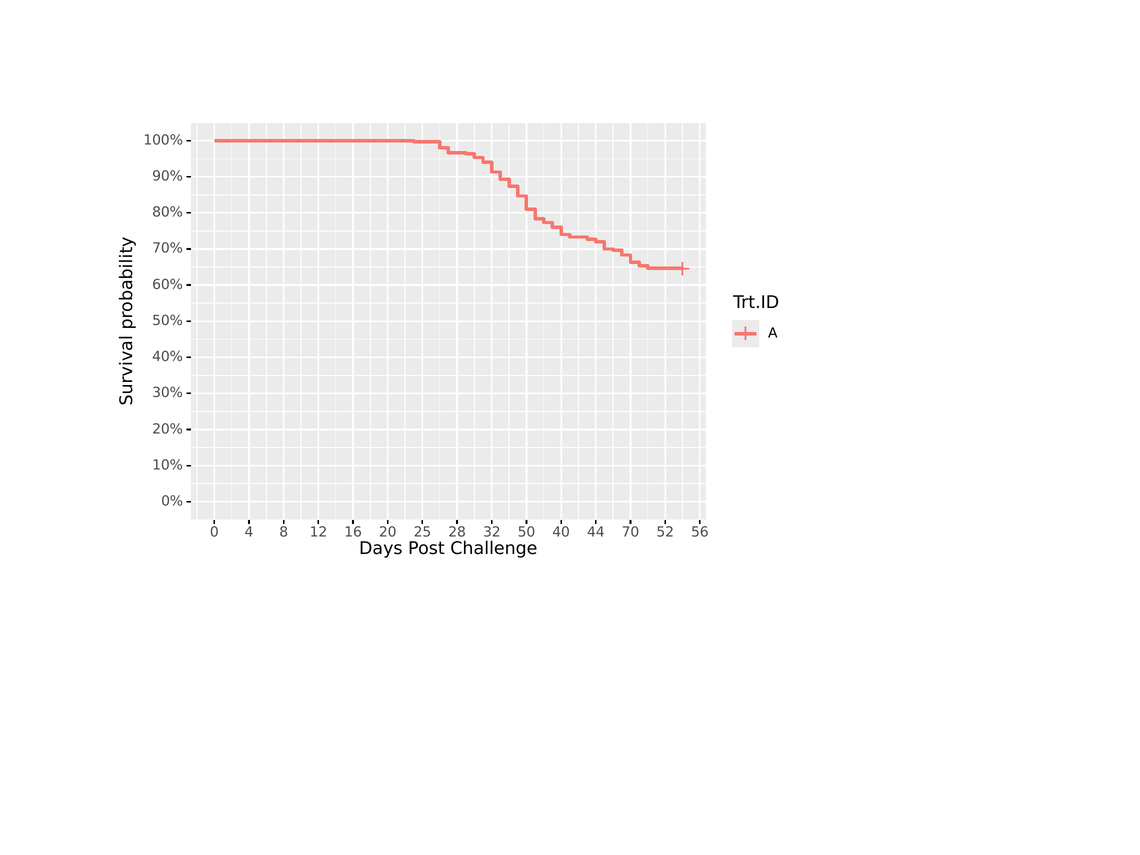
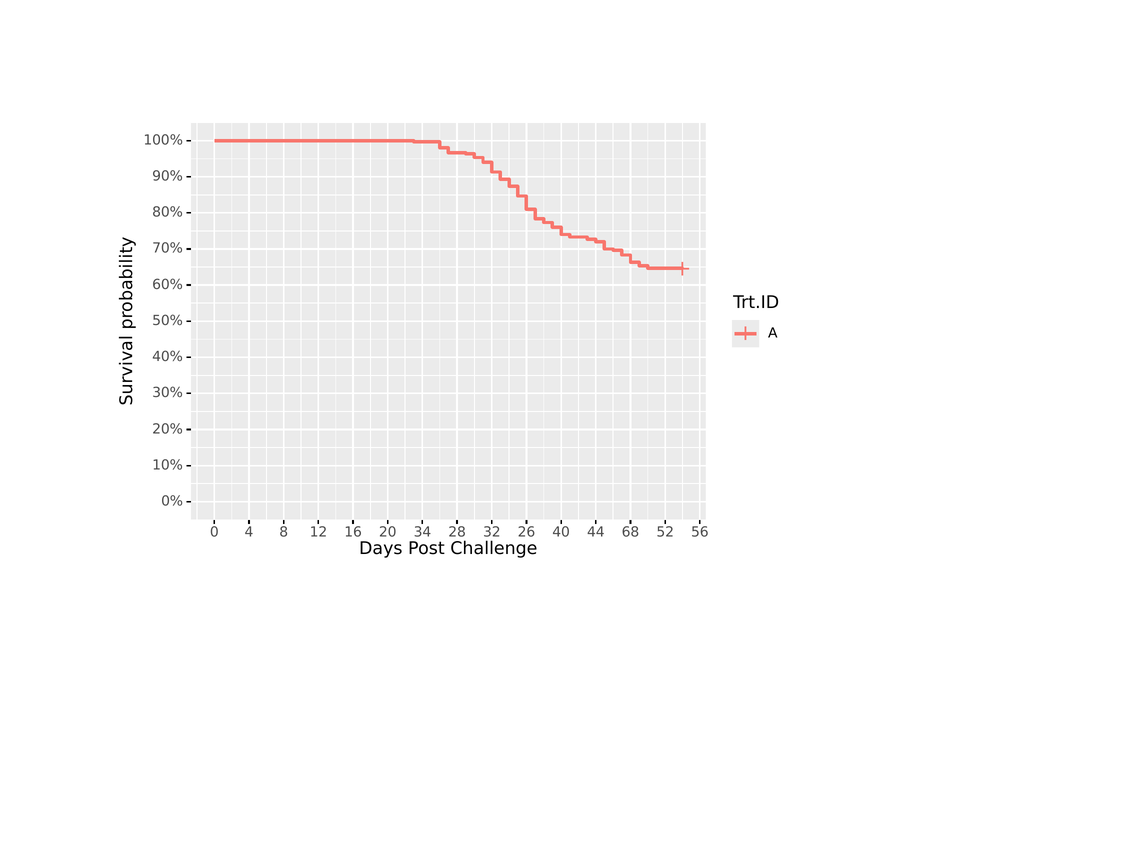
25: 25 -> 34
50: 50 -> 26
70: 70 -> 68
